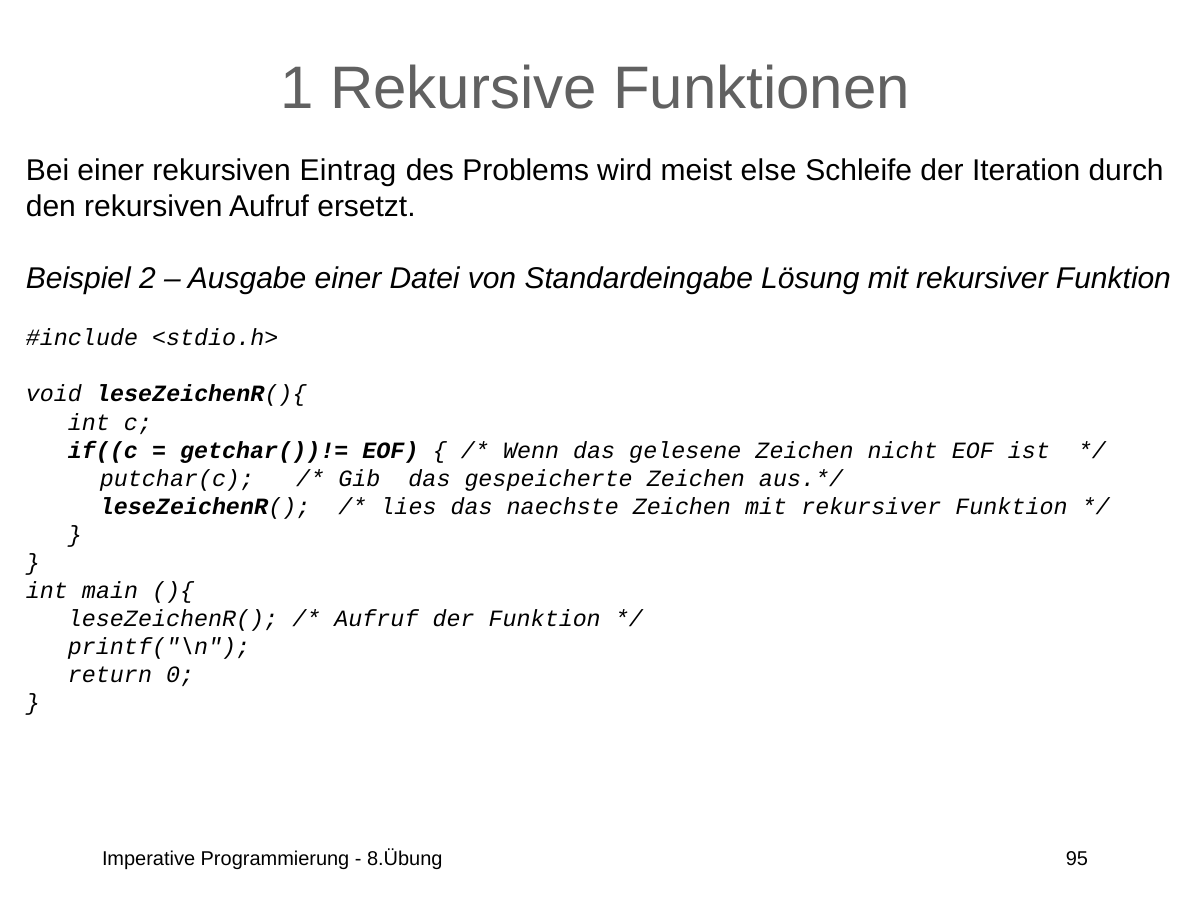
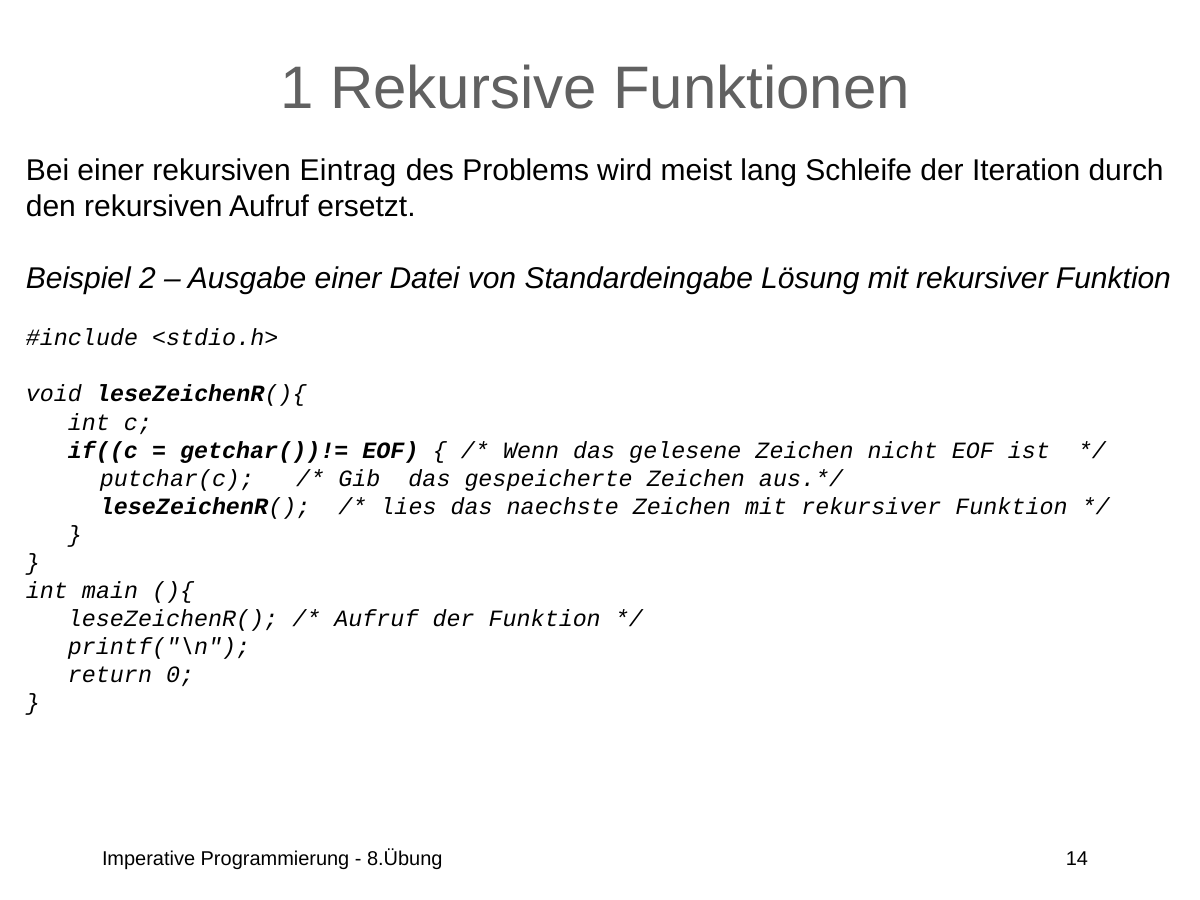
else: else -> lang
95: 95 -> 14
